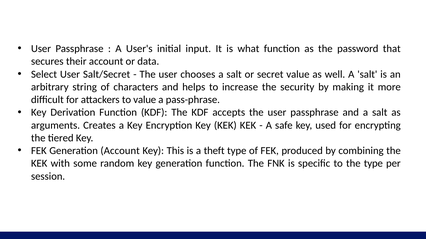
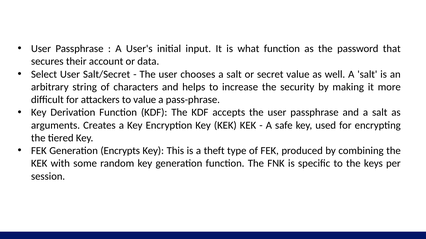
Generation Account: Account -> Encrypts
the type: type -> keys
